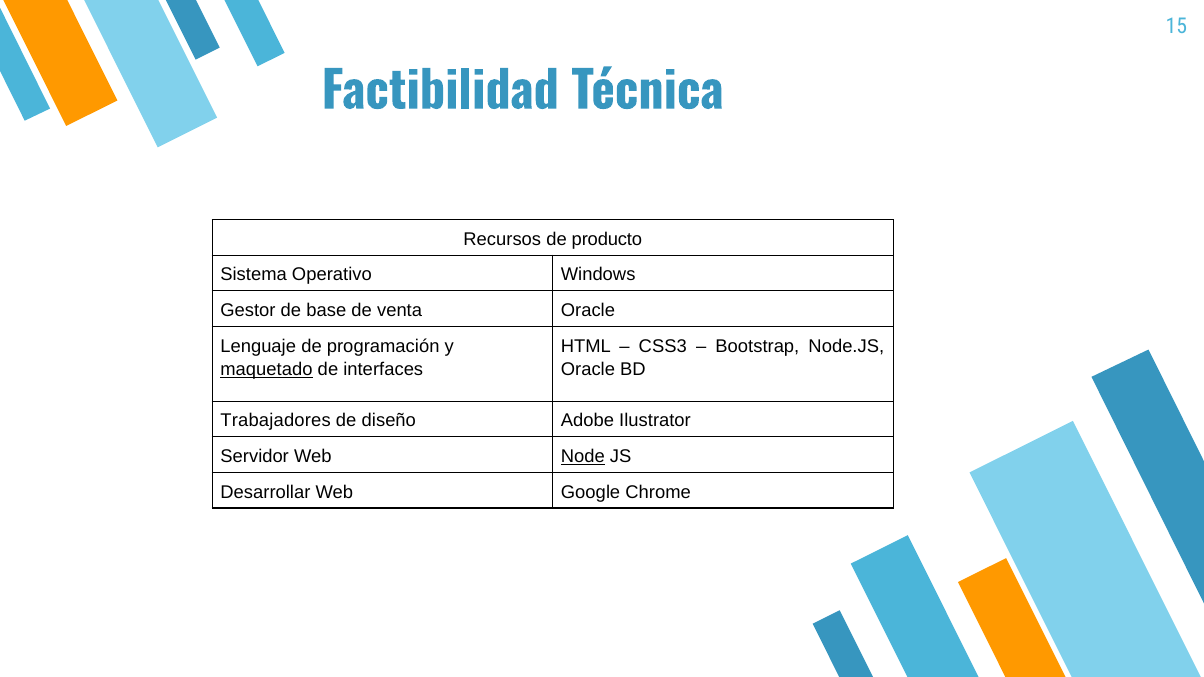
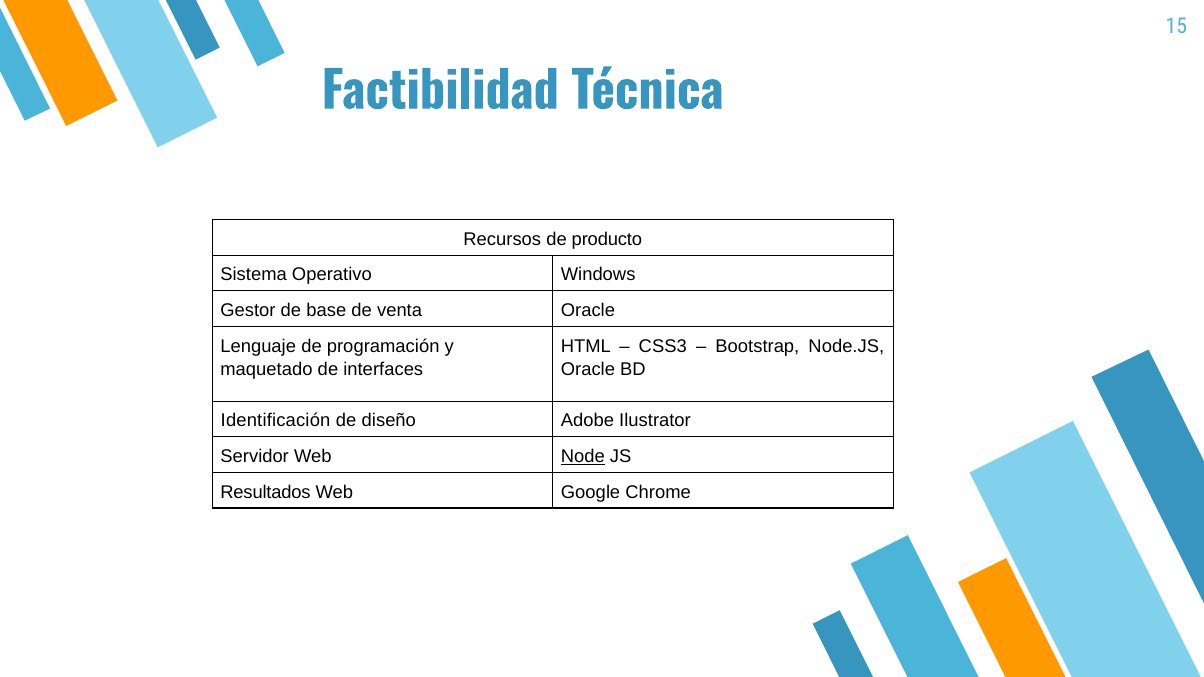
maquetado underline: present -> none
Trabajadores: Trabajadores -> Identificación
Desarrollar: Desarrollar -> Resultados
